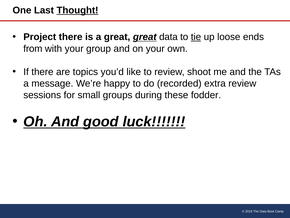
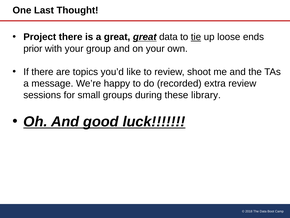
Thought underline: present -> none
from: from -> prior
fodder: fodder -> library
